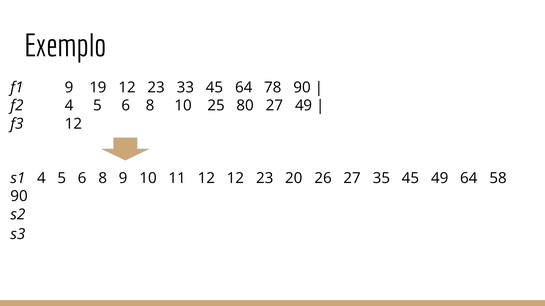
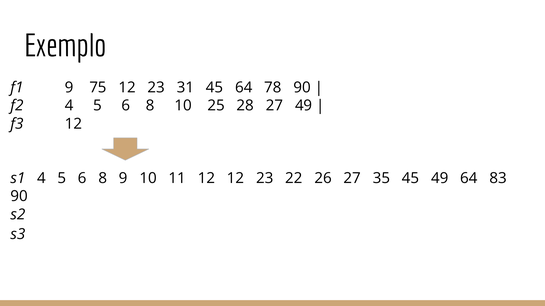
19: 19 -> 75
33: 33 -> 31
80: 80 -> 28
20: 20 -> 22
58: 58 -> 83
